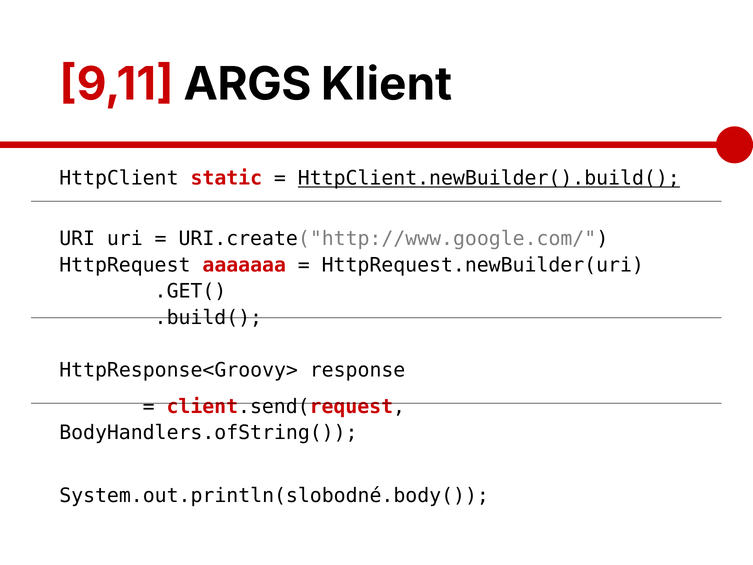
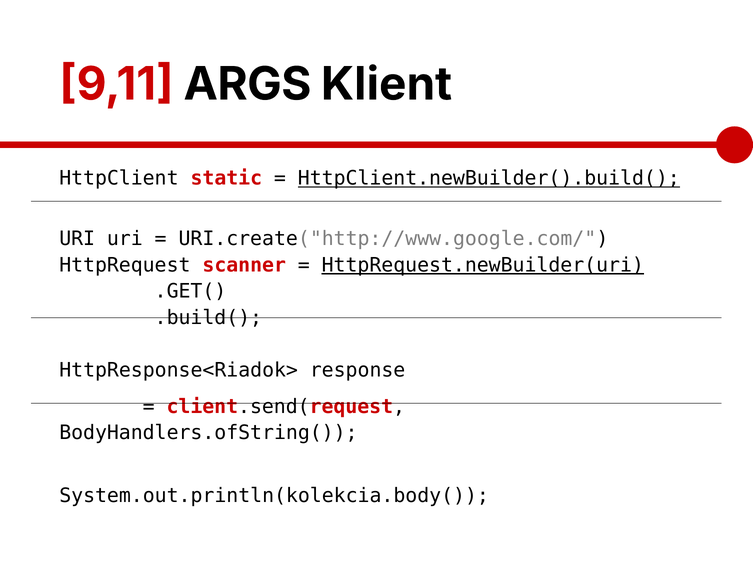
aaaaaaa: aaaaaaa -> scanner
HttpRequest.newBuilder(uri underline: none -> present
HttpResponse<Groovy>: HttpResponse<Groovy> -> HttpResponse<Riadok>
System.out.println(slobodné.body(: System.out.println(slobodné.body( -> System.out.println(kolekcia.body(
